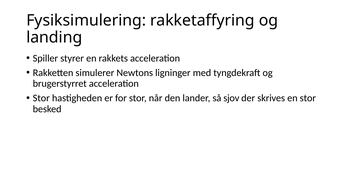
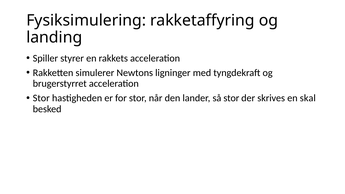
så sjov: sjov -> stor
en stor: stor -> skal
